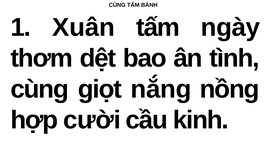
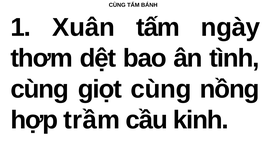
giọt nắng: nắng -> cùng
cười: cười -> trầm
